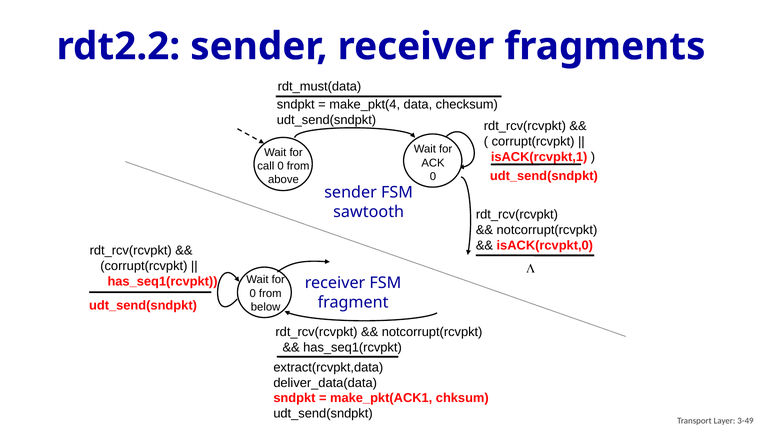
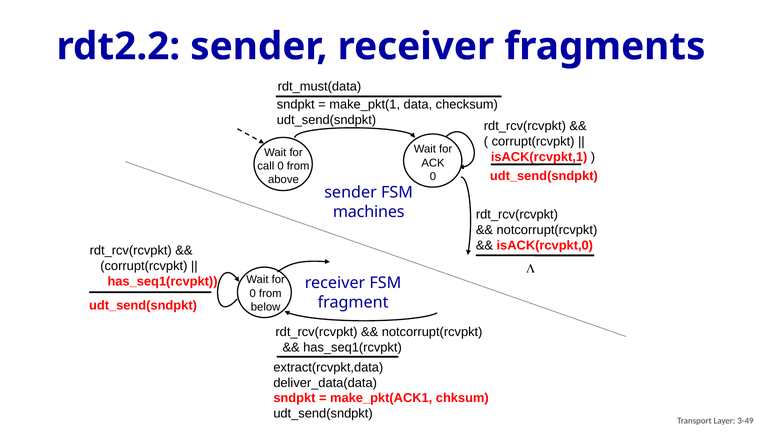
make_pkt(4: make_pkt(4 -> make_pkt(1
sawtooth: sawtooth -> machines
